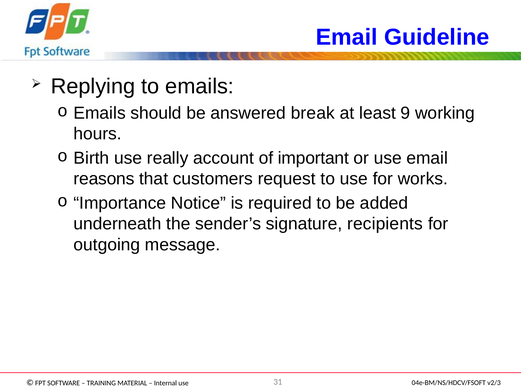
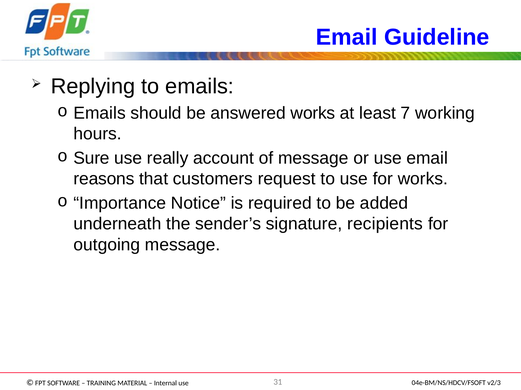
answered break: break -> works
9: 9 -> 7
Birth: Birth -> Sure
of important: important -> message
